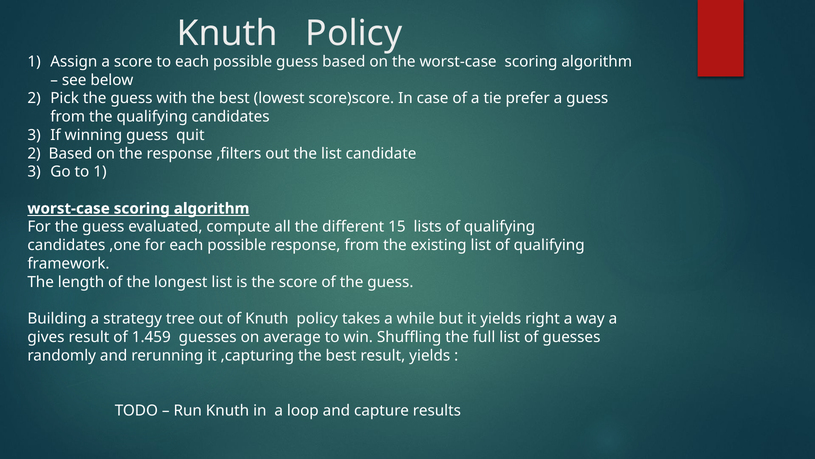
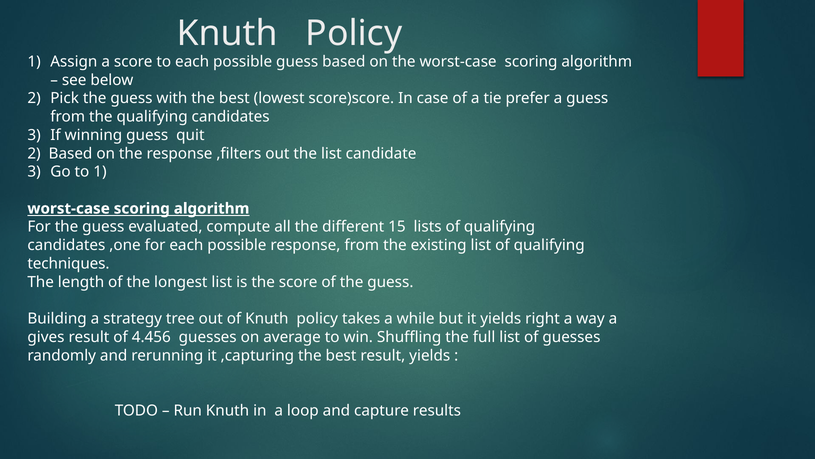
framework: framework -> techniques
1.459: 1.459 -> 4.456
